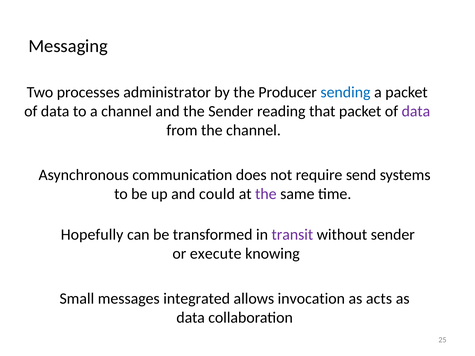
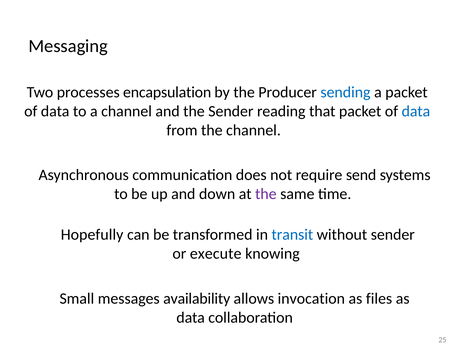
administrator: administrator -> encapsulation
data at (416, 111) colour: purple -> blue
could: could -> down
transit colour: purple -> blue
integrated: integrated -> availability
acts: acts -> files
